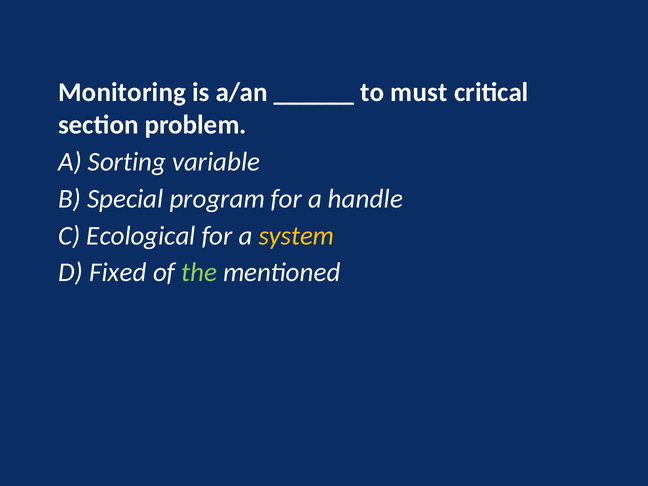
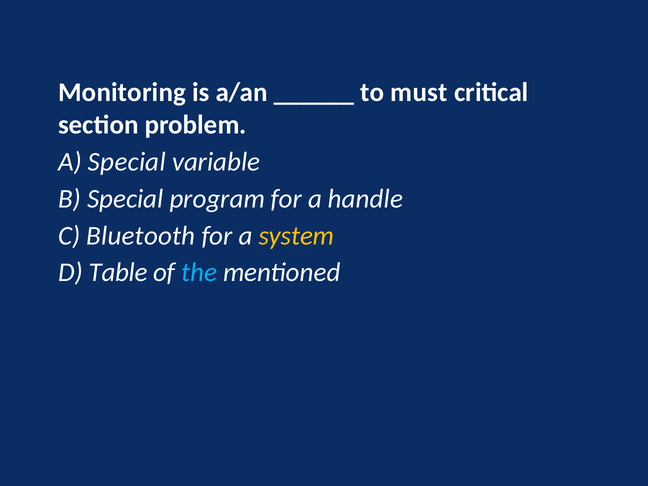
A Sorting: Sorting -> Special
Ecological: Ecological -> Bluetooth
Fixed: Fixed -> Table
the colour: light green -> light blue
